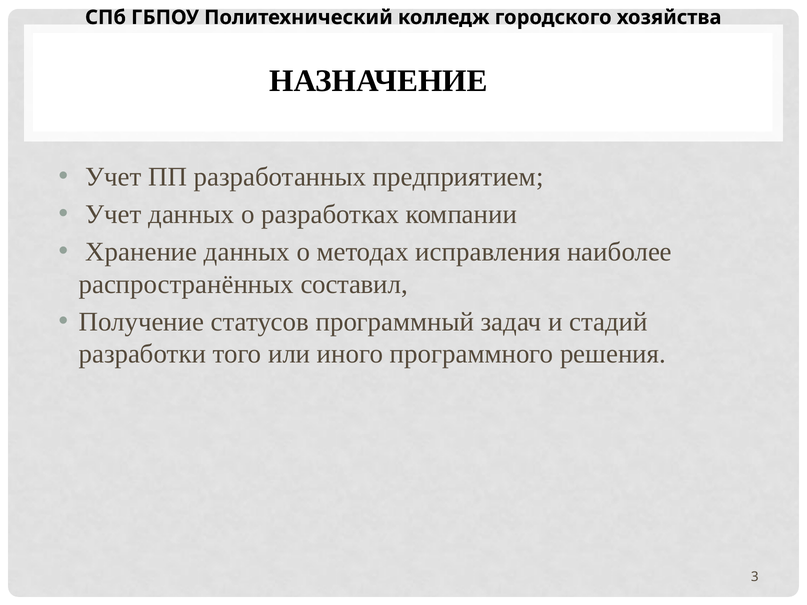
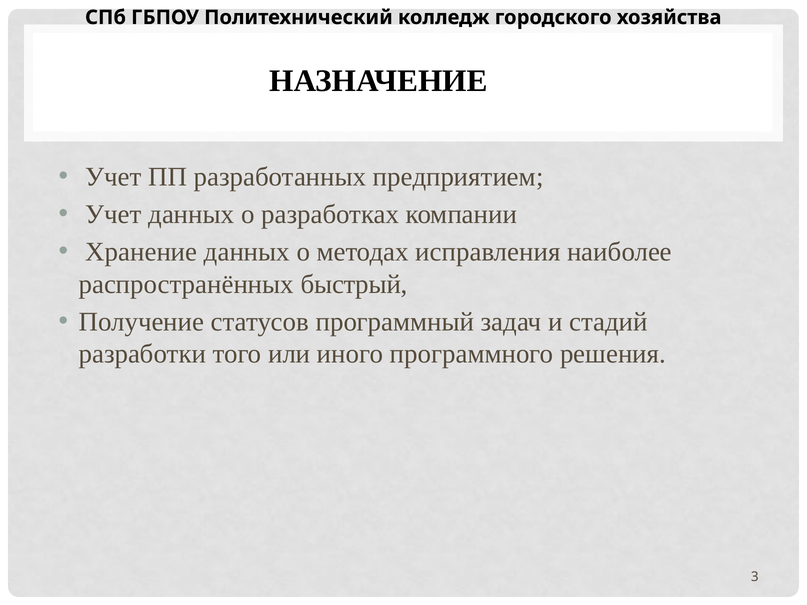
составил: составил -> быстрый
